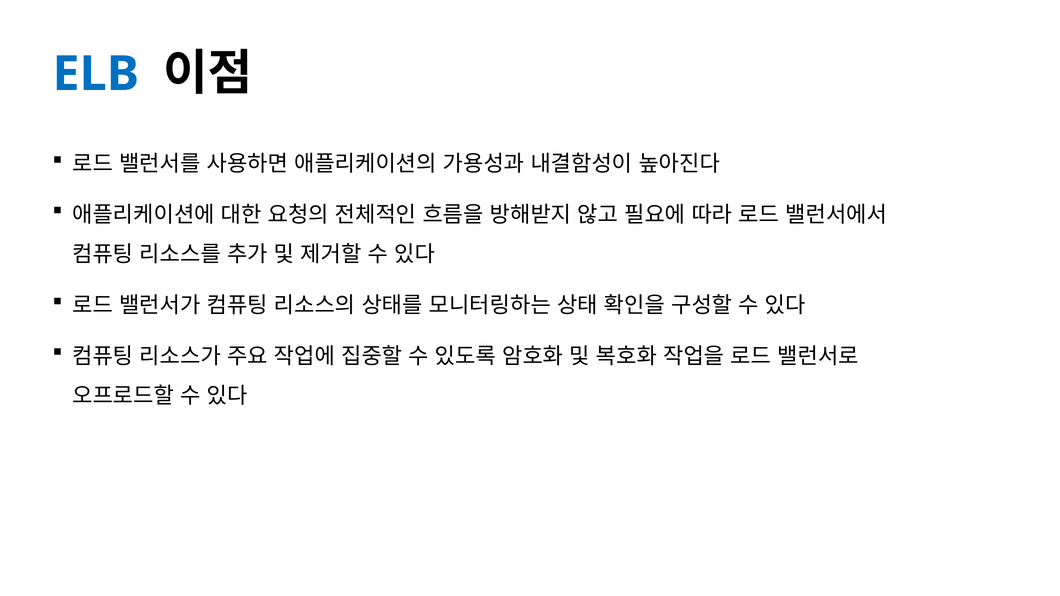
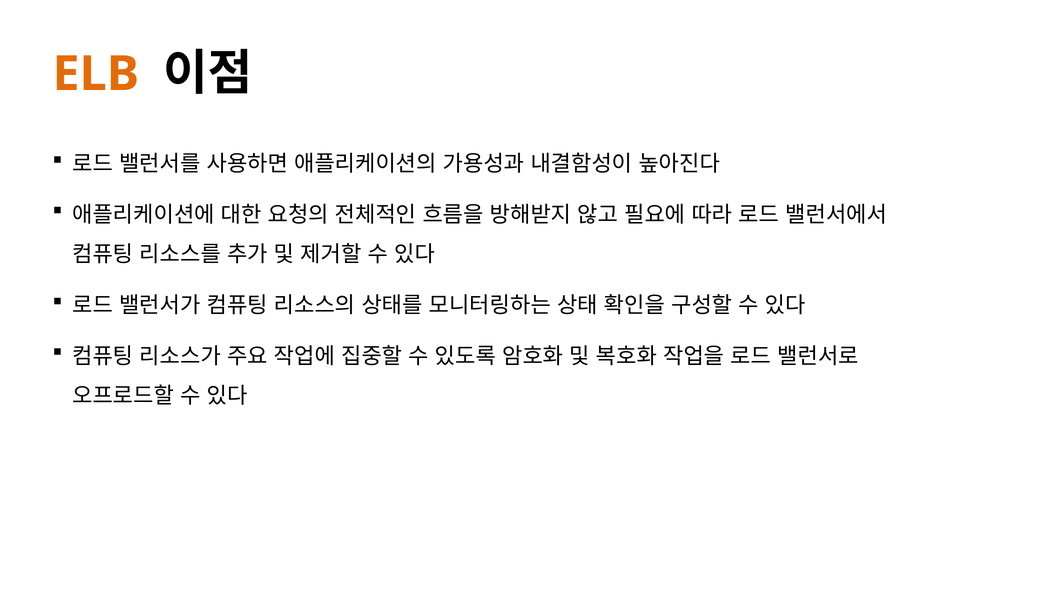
ELB colour: blue -> orange
